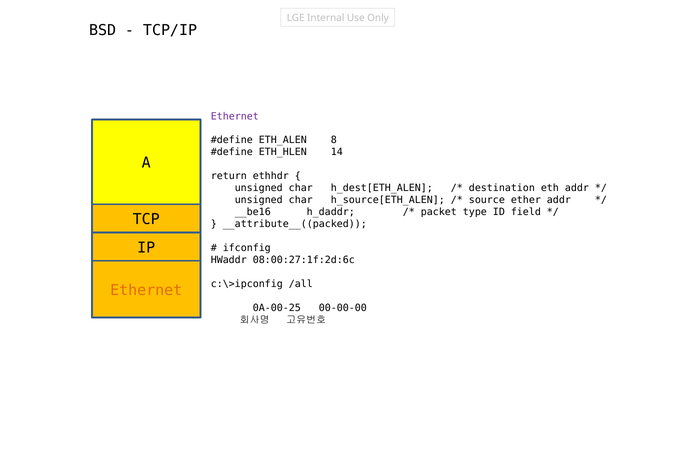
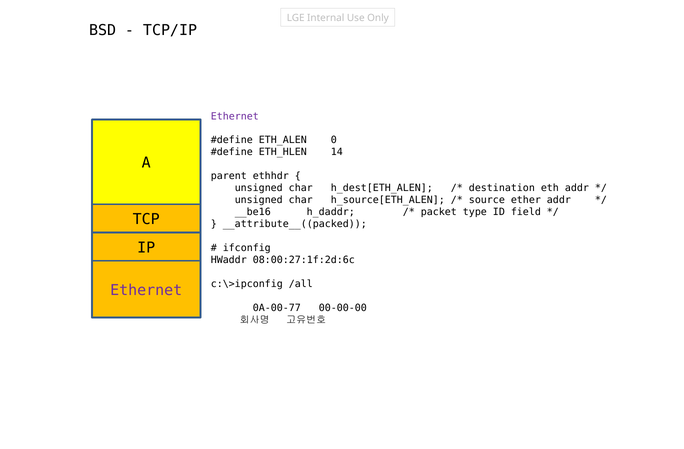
8: 8 -> 0
return: return -> parent
Ethernet at (146, 290) colour: orange -> purple
0A-00-25: 0A-00-25 -> 0A-00-77
